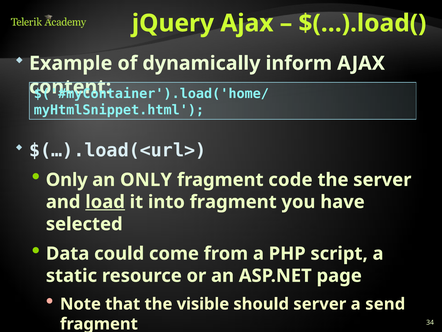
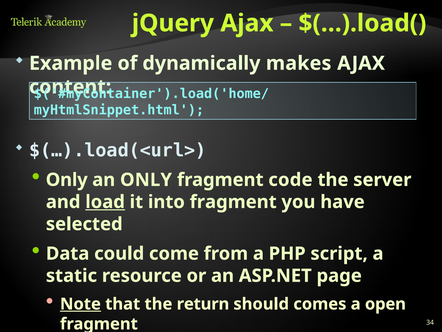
inform: inform -> makes
Note underline: none -> present
visible: visible -> return
should server: server -> comes
send: send -> open
